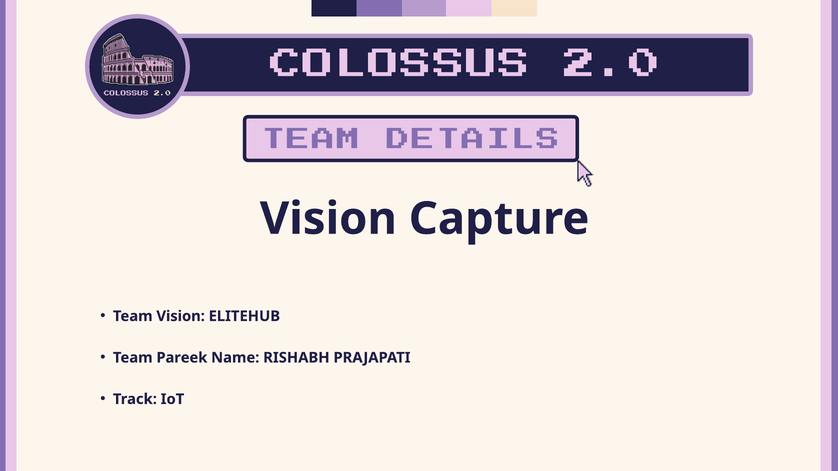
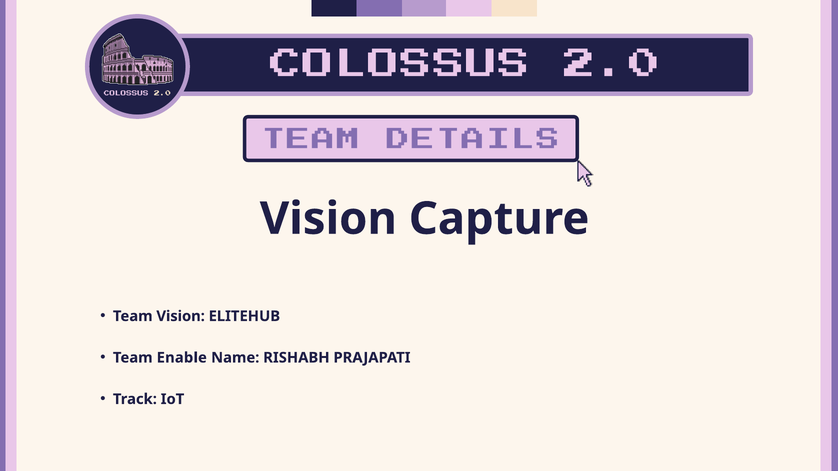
Pareek: Pareek -> Enable
